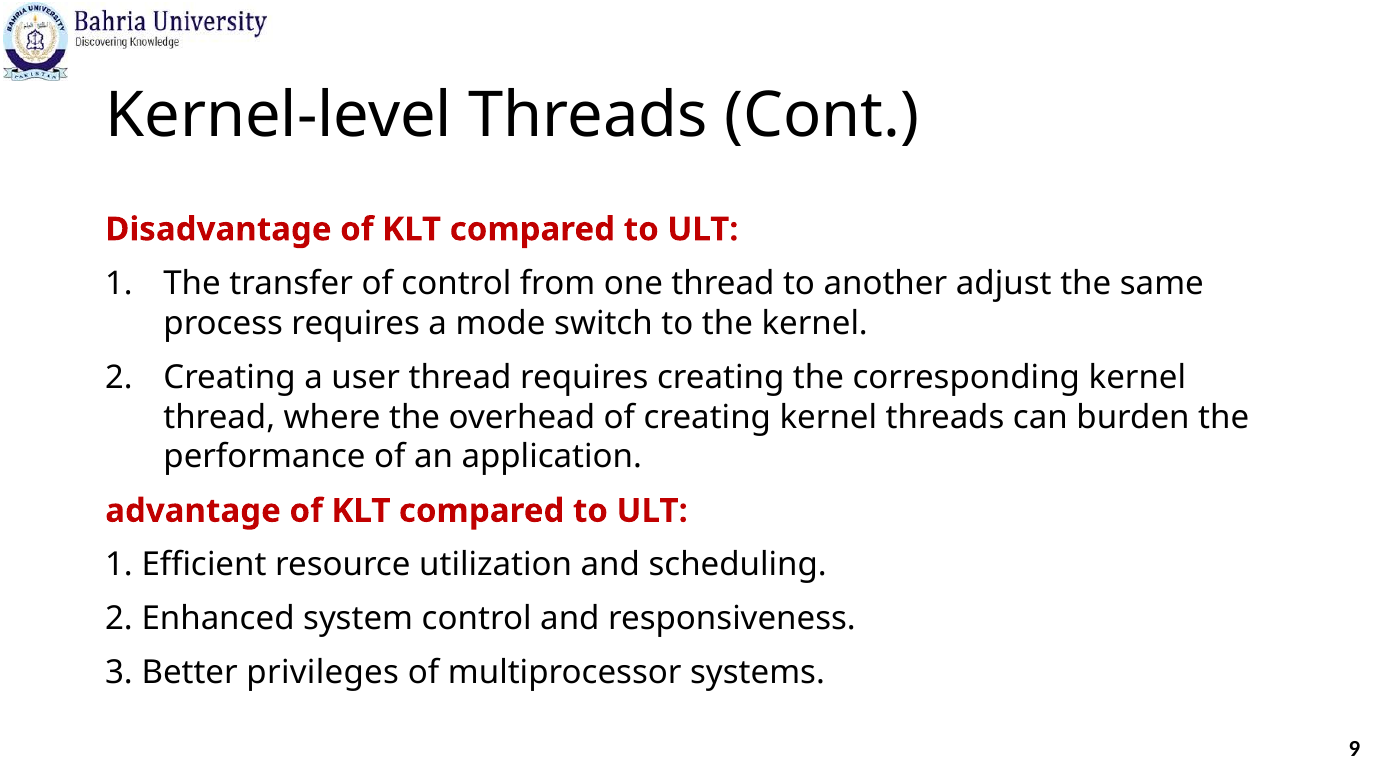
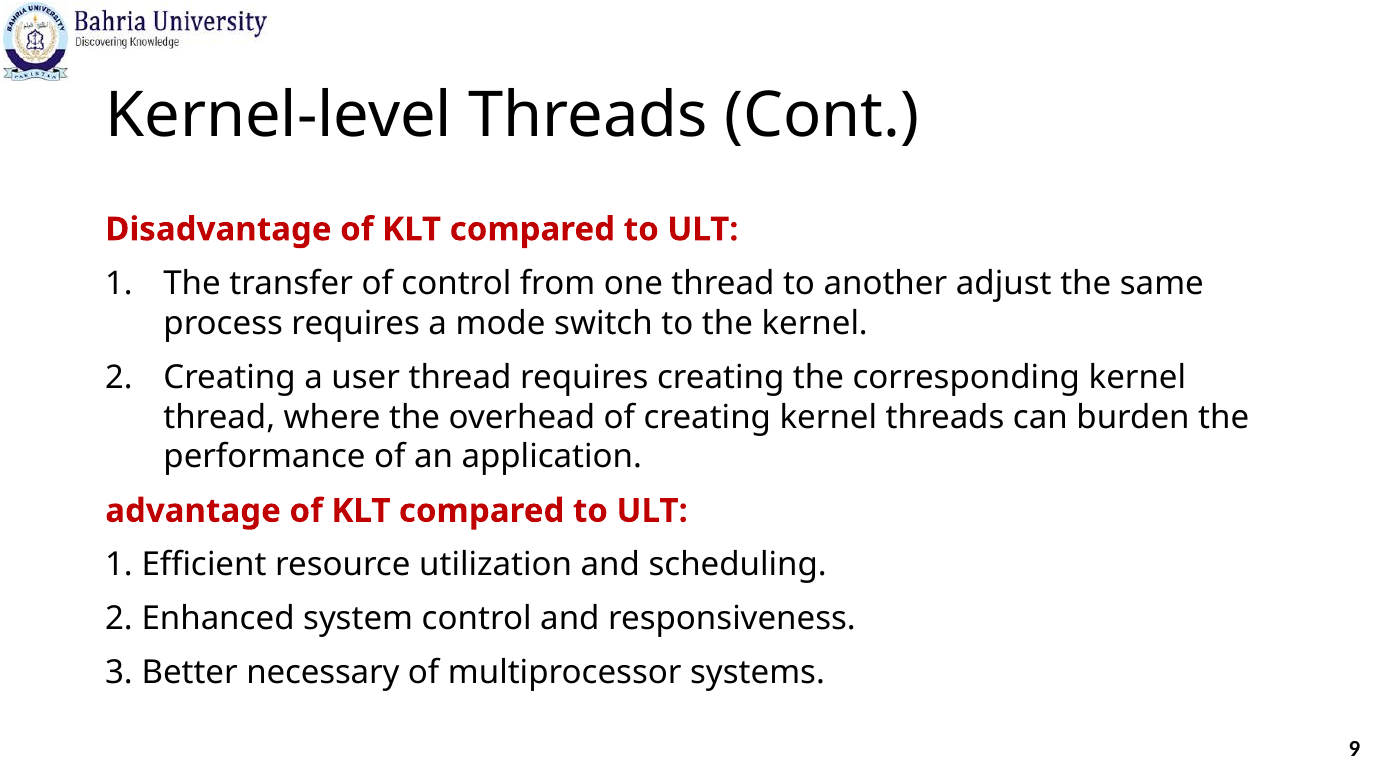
privileges: privileges -> necessary
